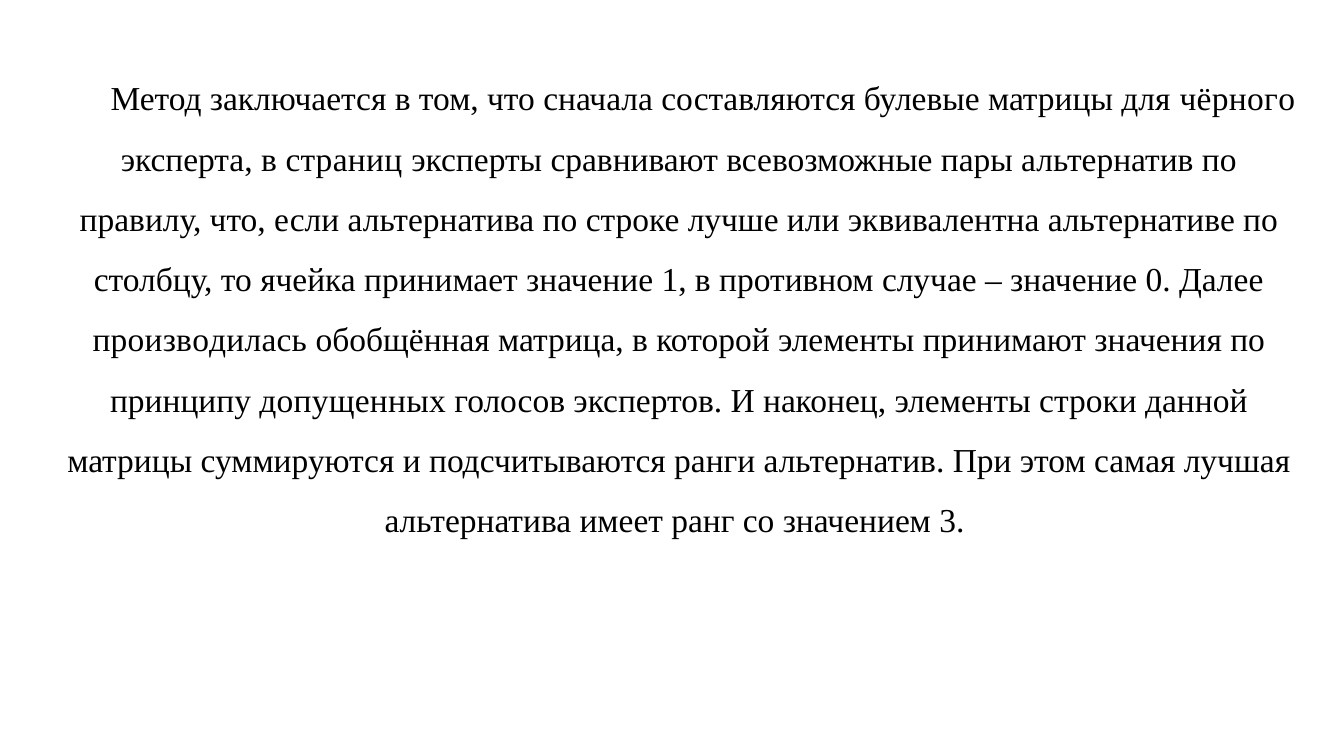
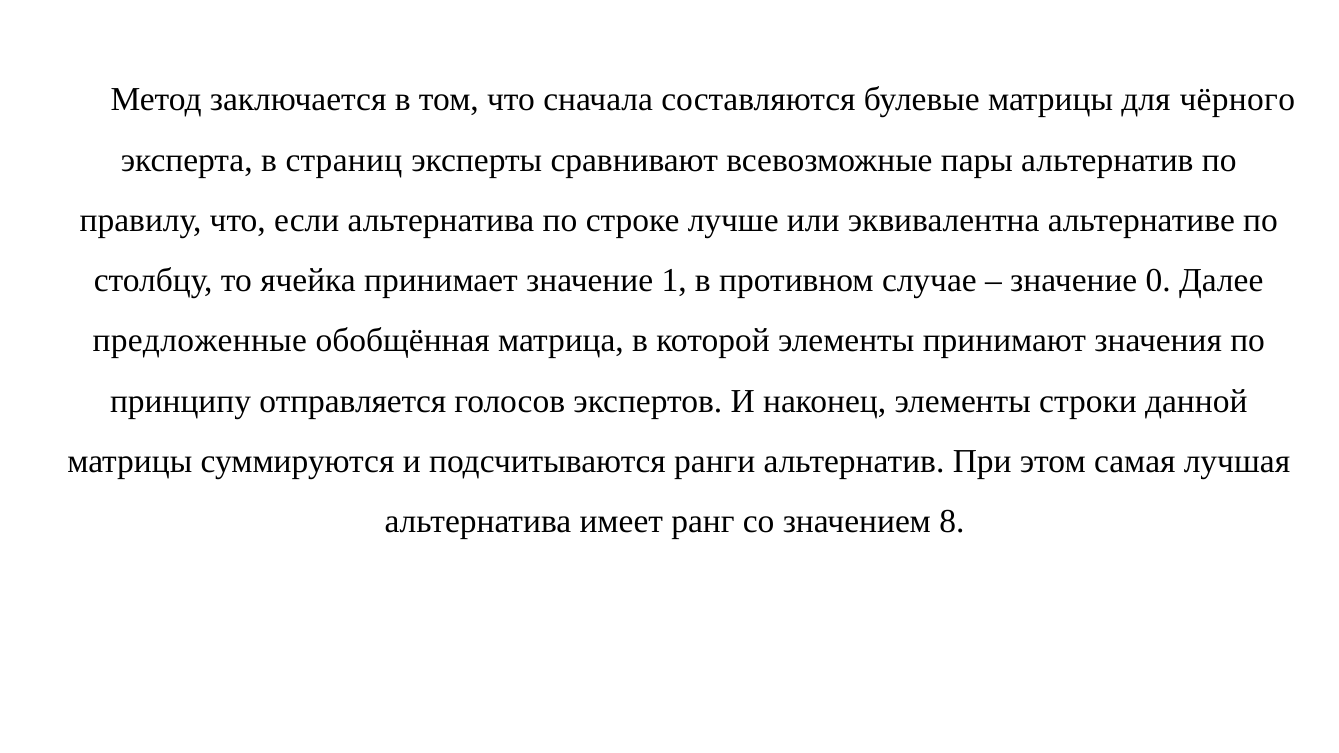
производилась: производилась -> предложенные
допущенных: допущенных -> отправляется
3: 3 -> 8
